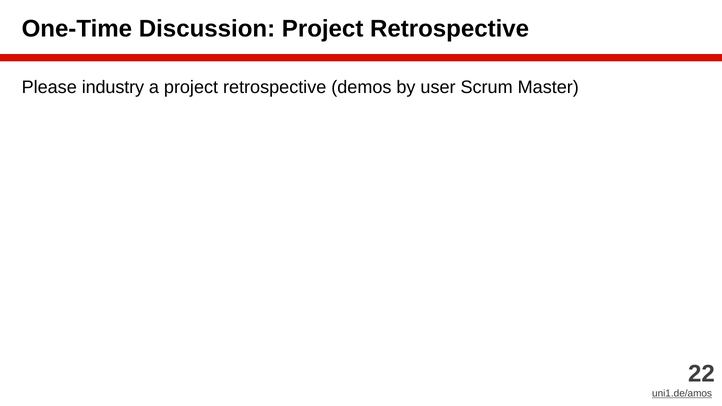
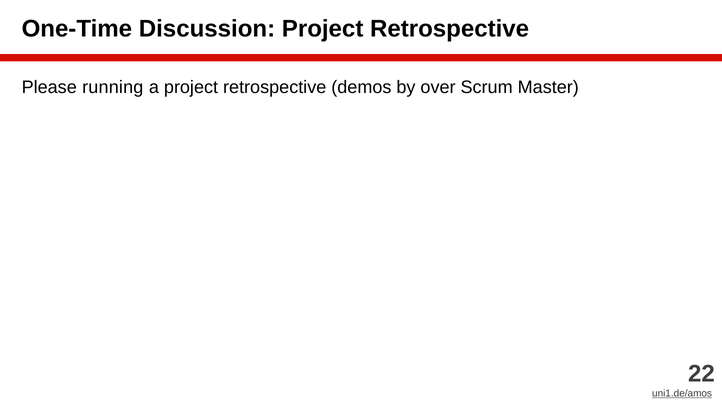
industry: industry -> running
user: user -> over
